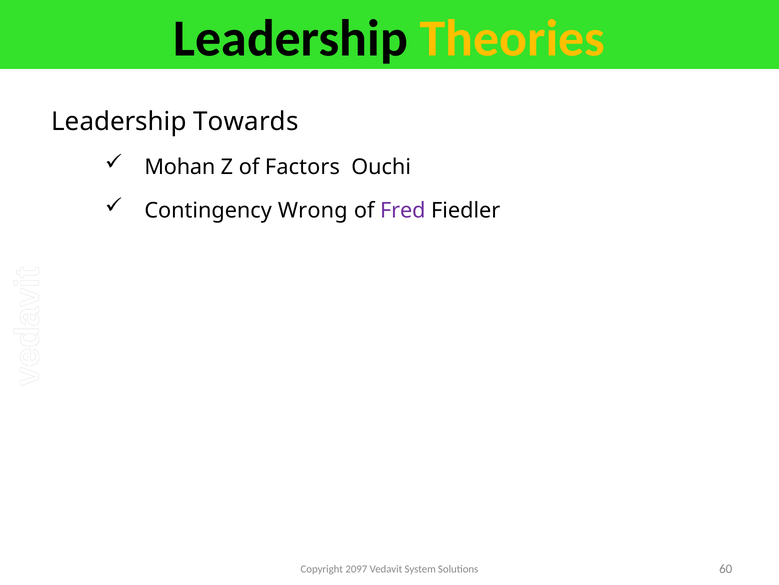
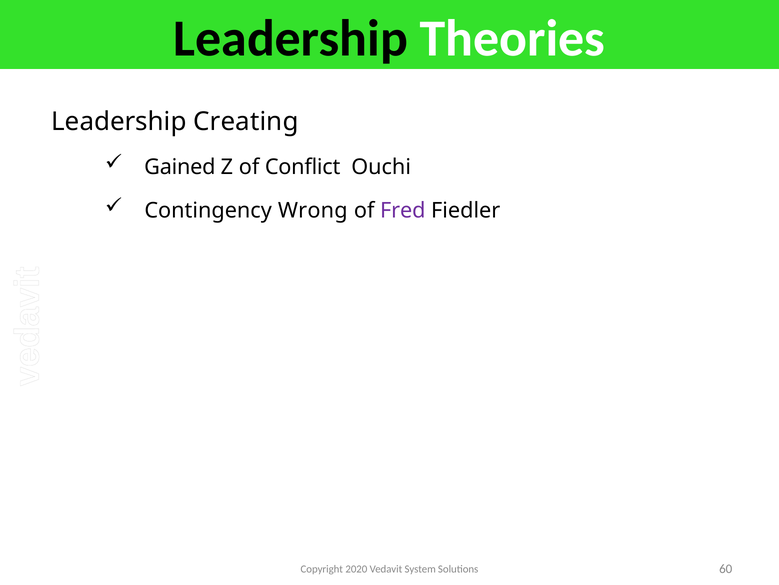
Theories colour: yellow -> white
Towards: Towards -> Creating
Mohan: Mohan -> Gained
Factors: Factors -> Conflict
2097: 2097 -> 2020
